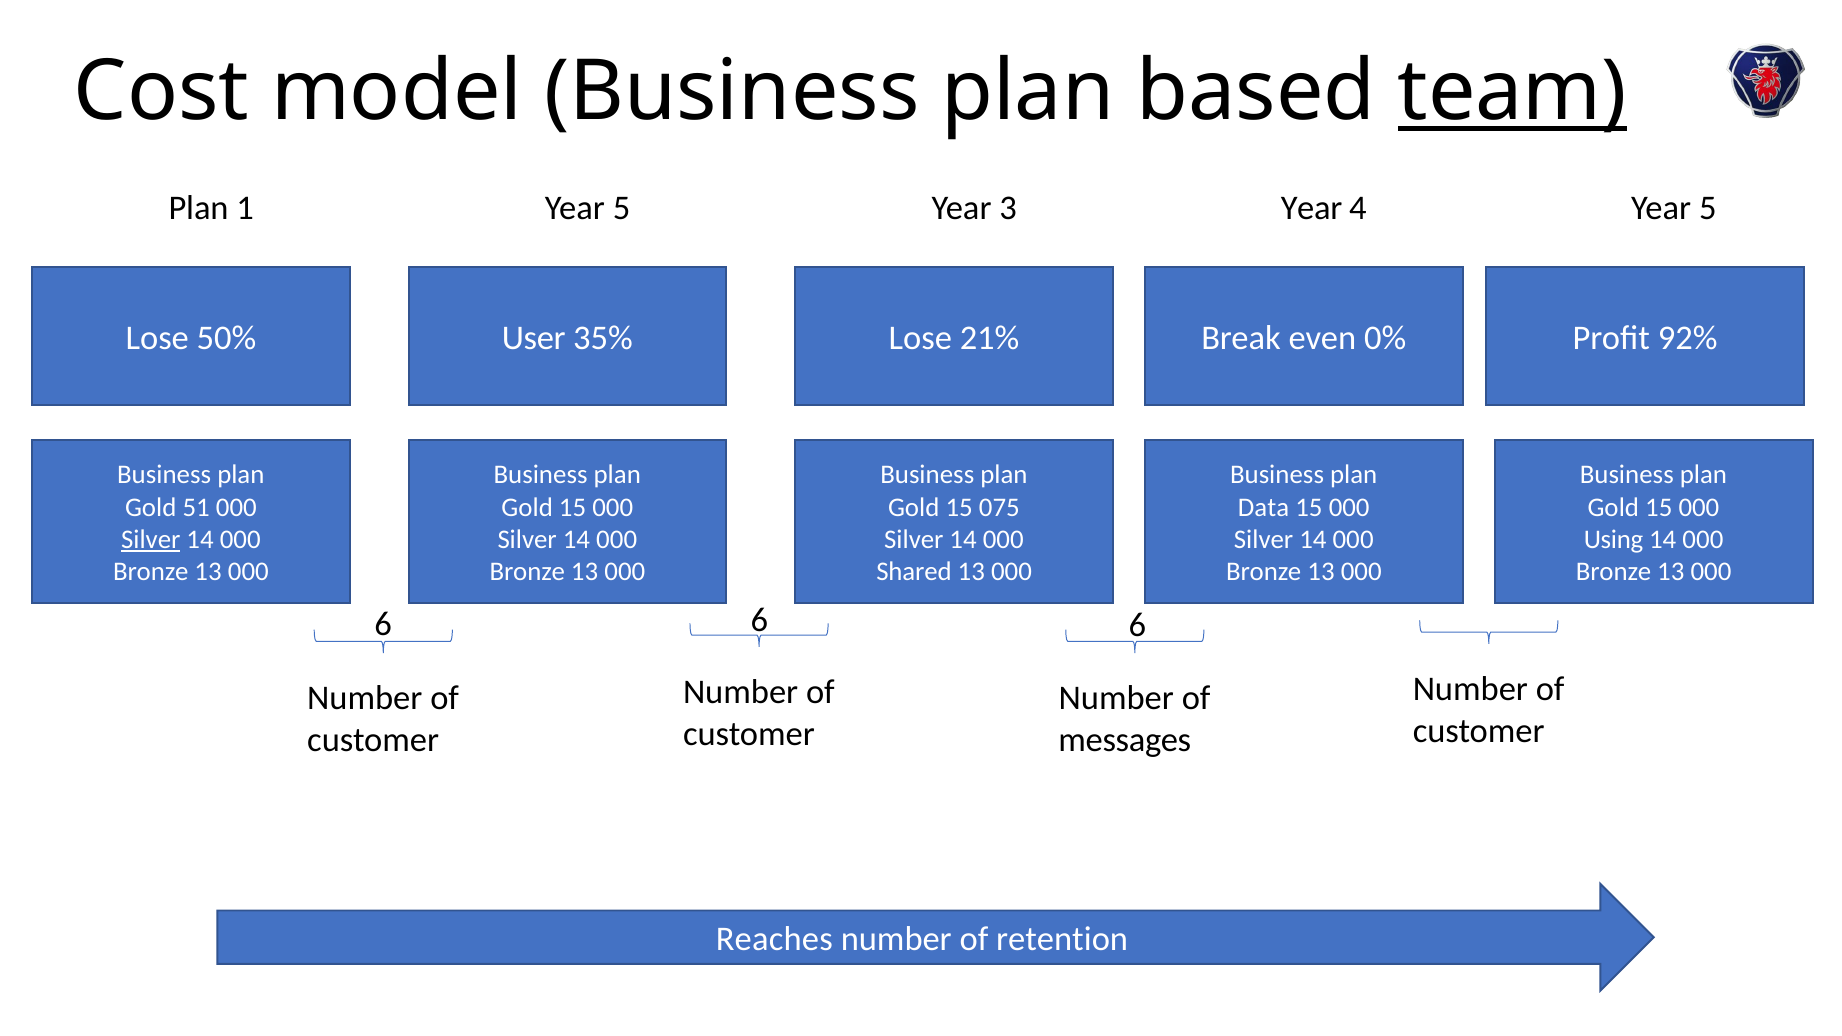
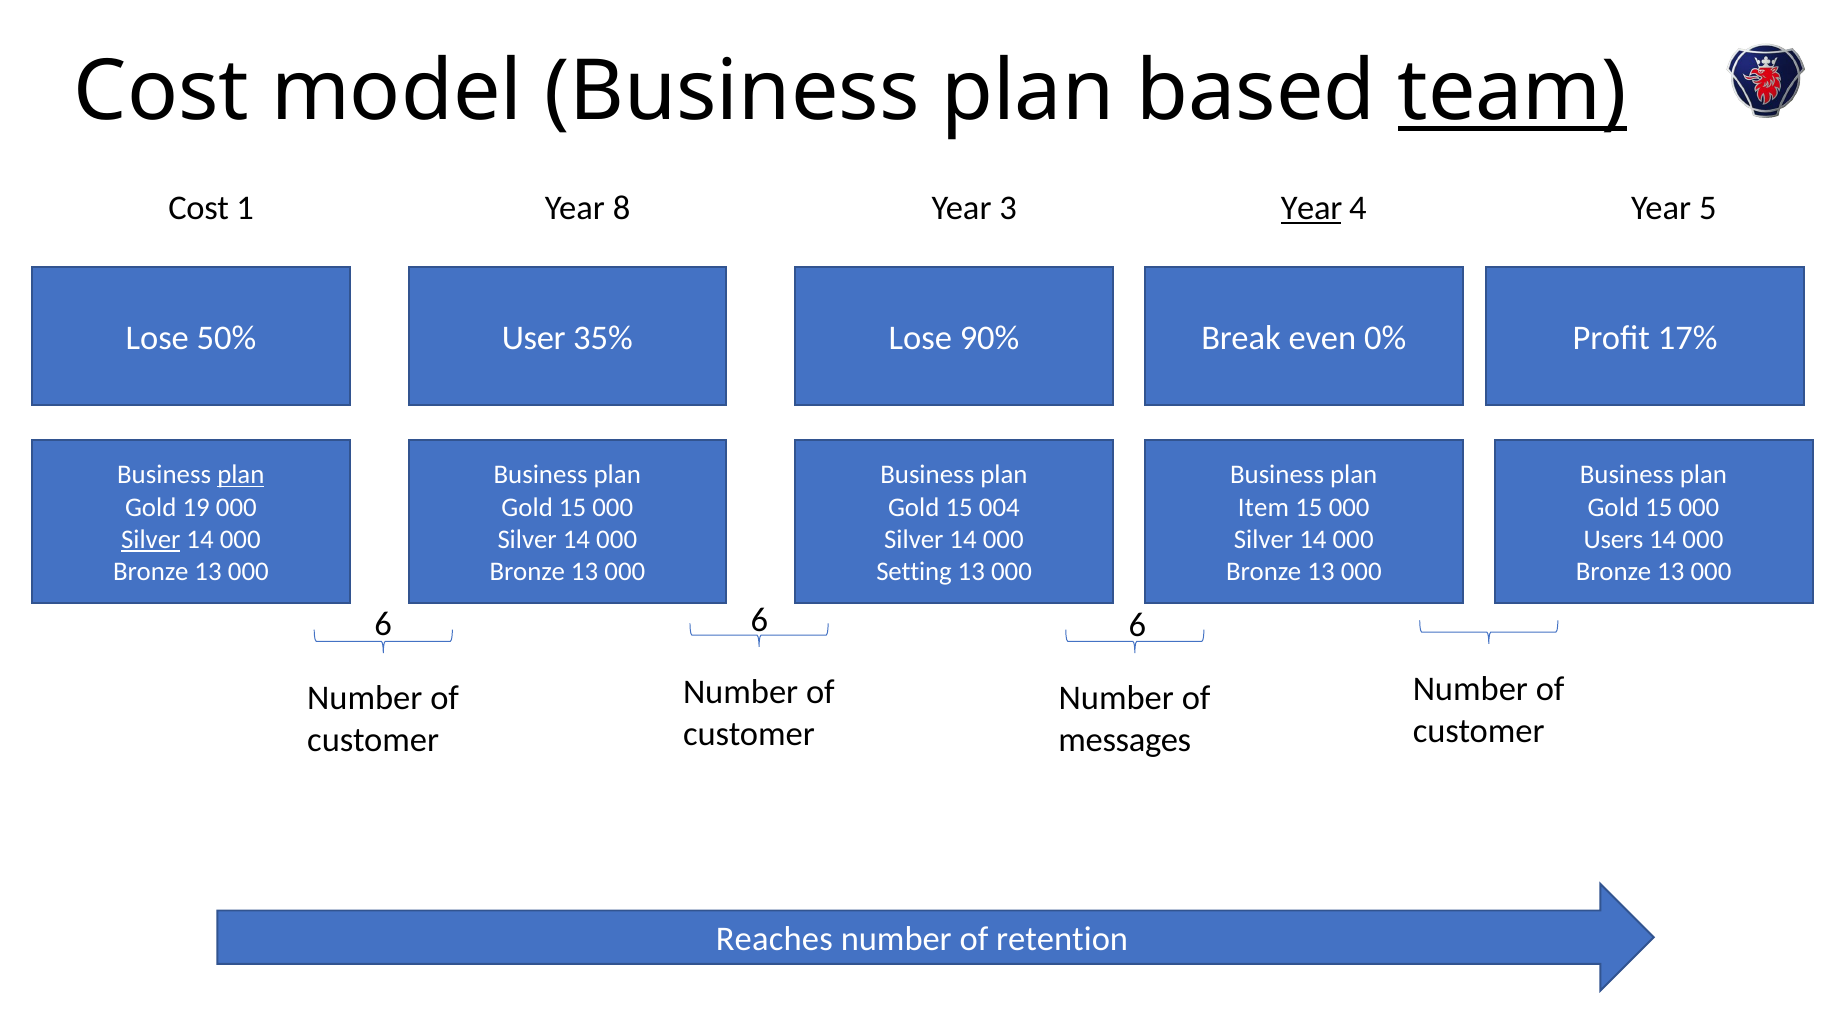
Plan at (199, 208): Plan -> Cost
5 at (622, 208): 5 -> 8
Year at (1312, 208) underline: none -> present
21%: 21% -> 90%
92%: 92% -> 17%
plan at (241, 475) underline: none -> present
51: 51 -> 19
075: 075 -> 004
Data: Data -> Item
Using: Using -> Users
Shared: Shared -> Setting
